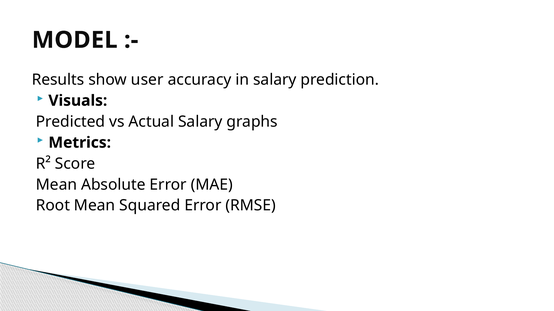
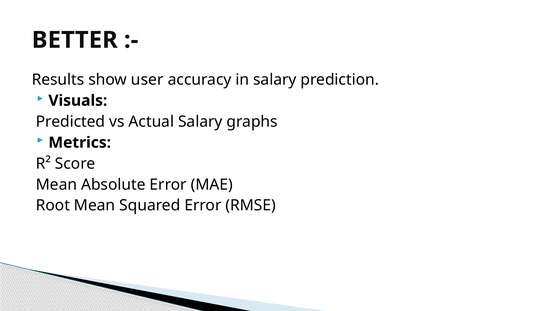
MODEL: MODEL -> BETTER
